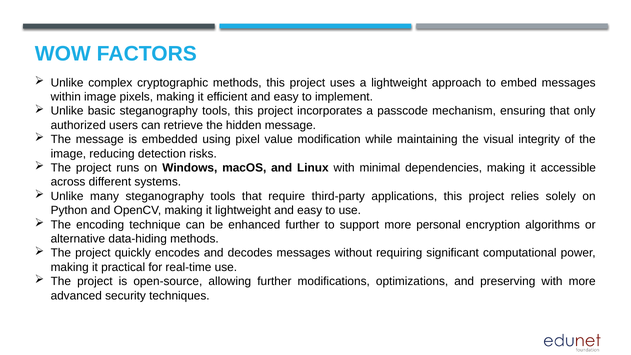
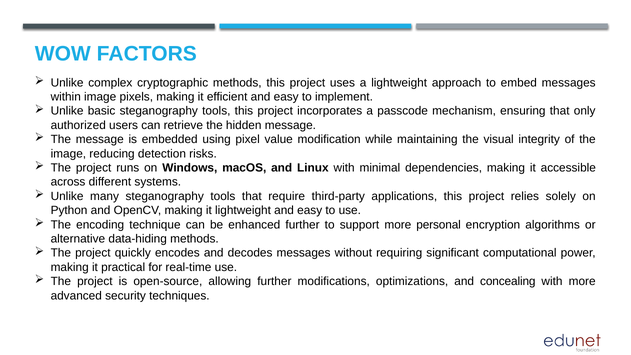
preserving: preserving -> concealing
